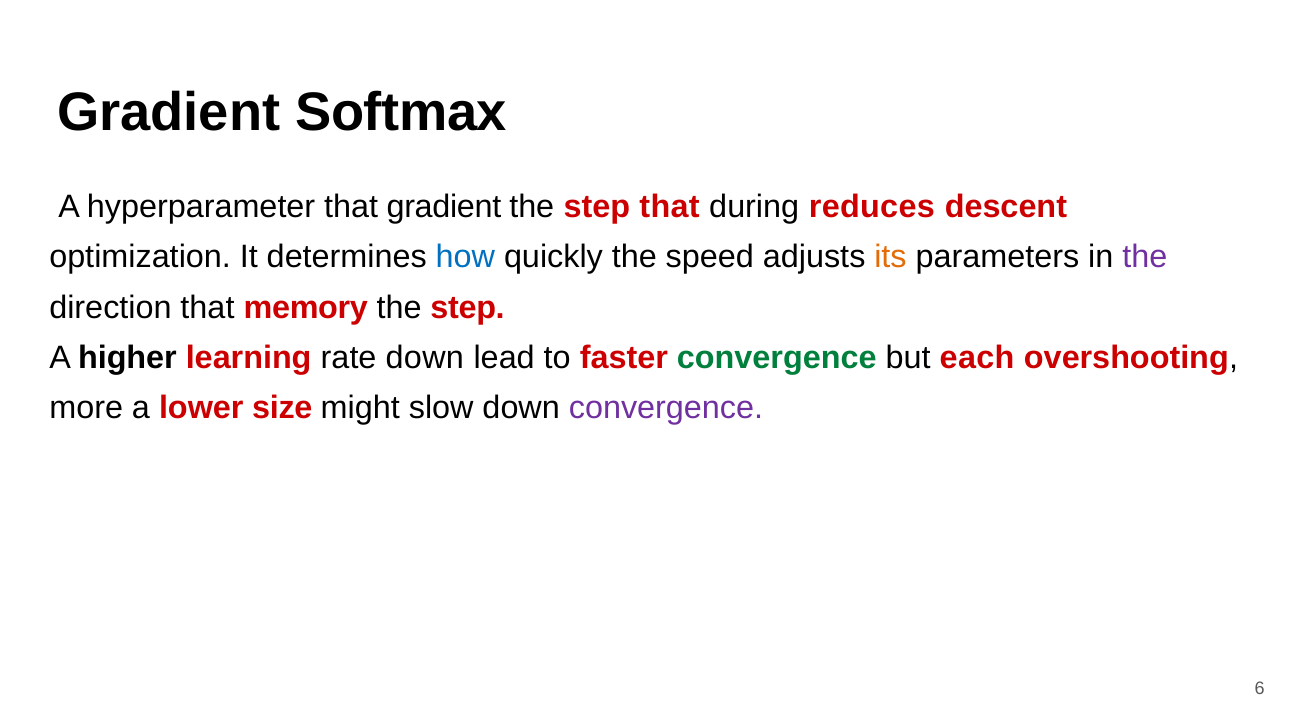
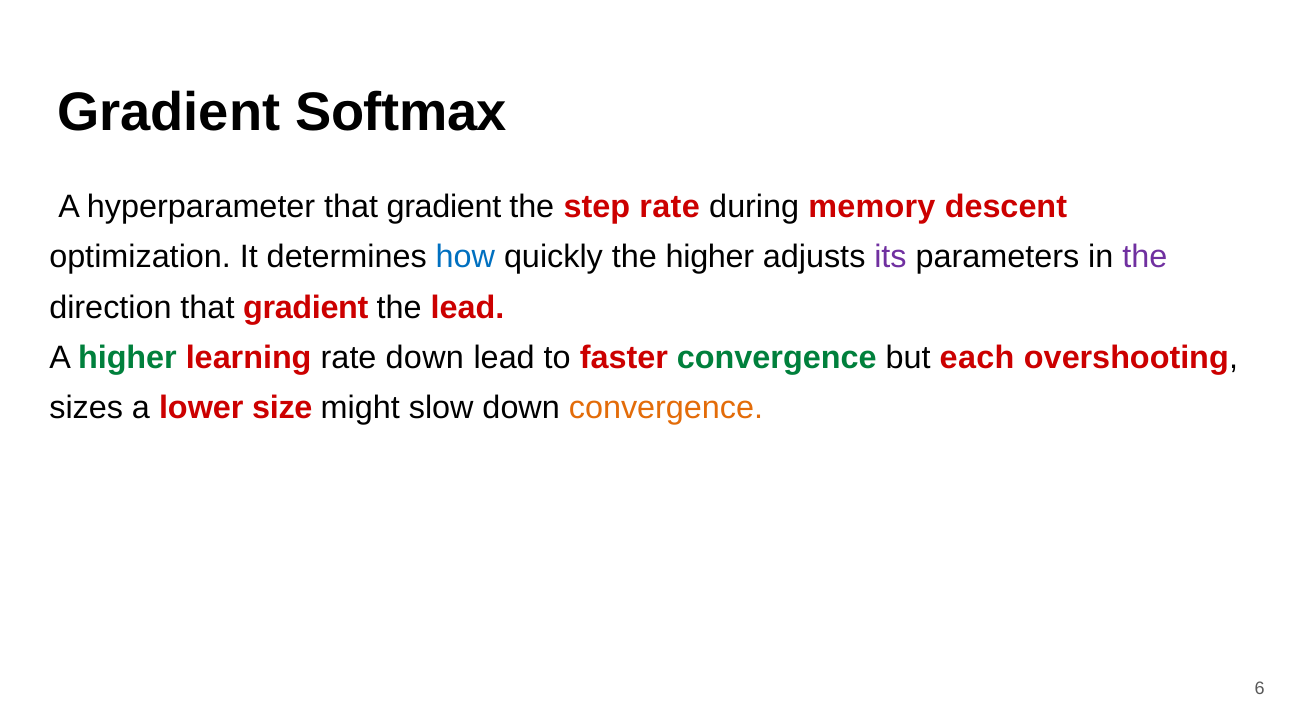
step that: that -> rate
reduces: reduces -> memory
the speed: speed -> higher
its colour: orange -> purple
direction that memory: memory -> gradient
step at (468, 308): step -> lead
higher at (127, 358) colour: black -> green
more: more -> sizes
convergence at (666, 409) colour: purple -> orange
